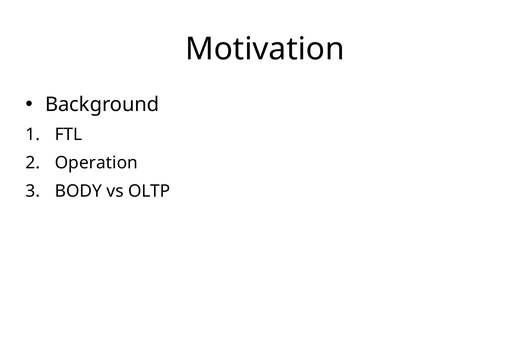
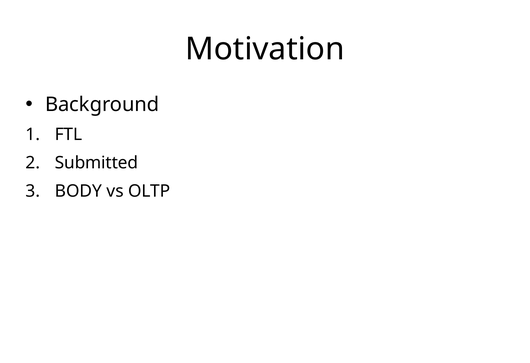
Operation: Operation -> Submitted
